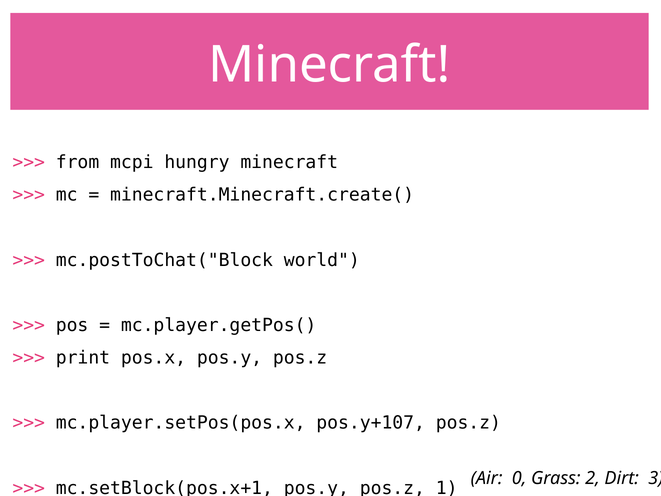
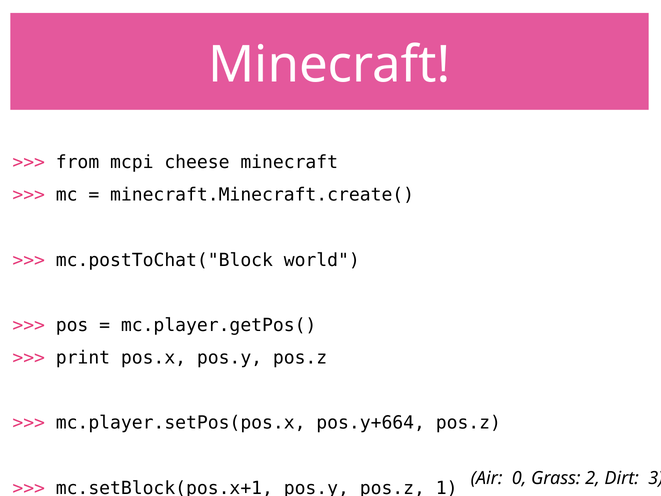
hungry: hungry -> cheese
pos.y+107: pos.y+107 -> pos.y+664
